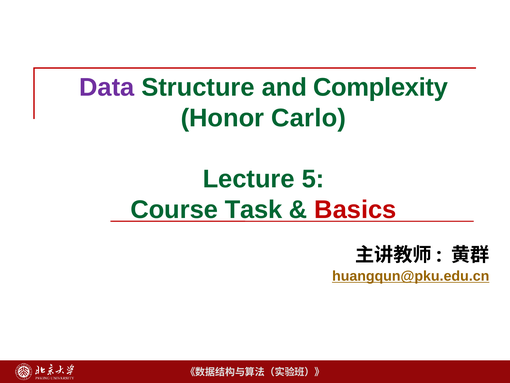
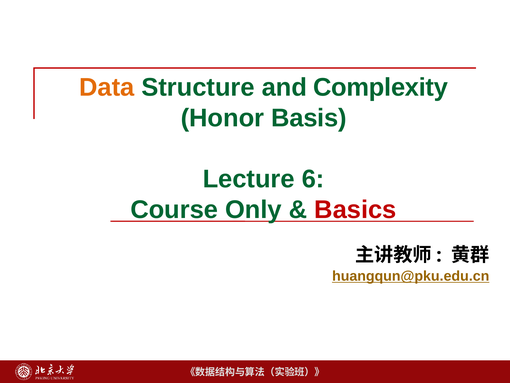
Data colour: purple -> orange
Carlo: Carlo -> Basis
5: 5 -> 6
Task: Task -> Only
